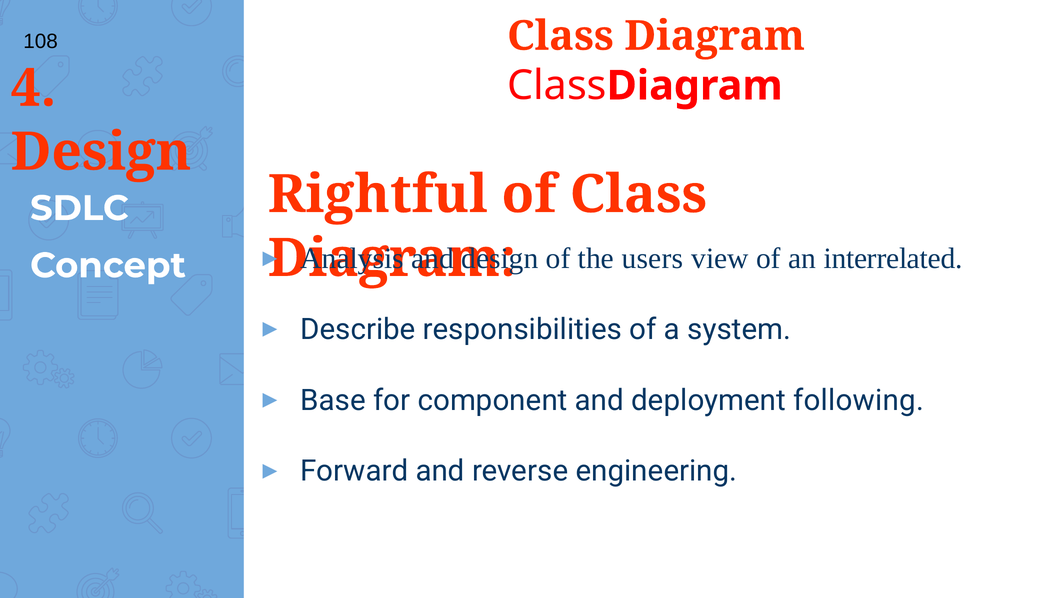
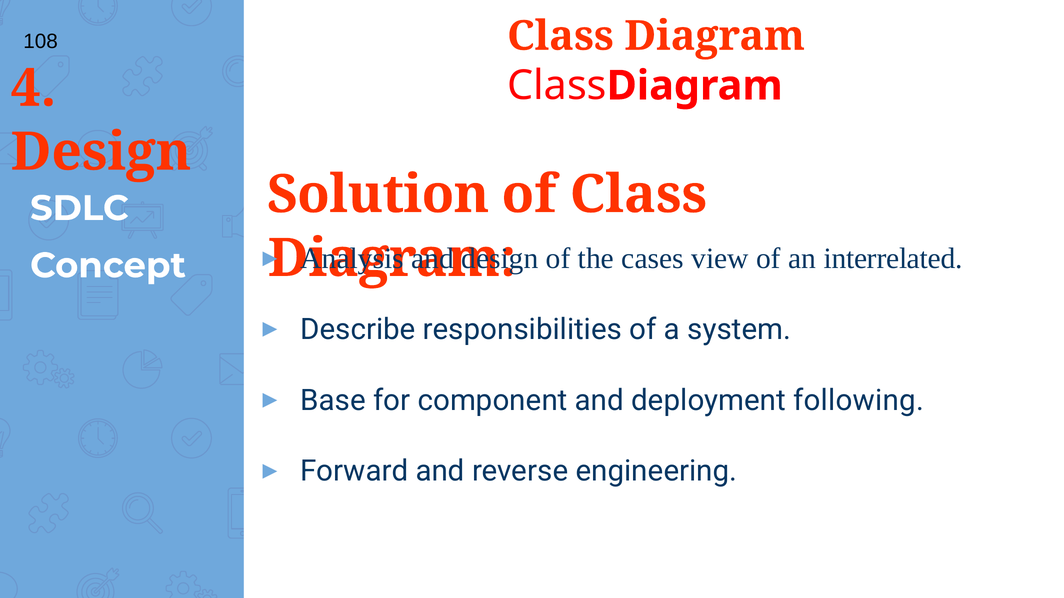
Rightful: Rightful -> Solution
users: users -> cases
